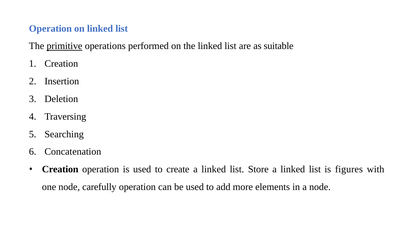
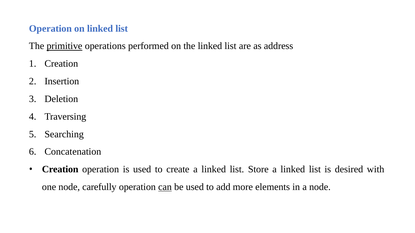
suitable: suitable -> address
figures: figures -> desired
can underline: none -> present
